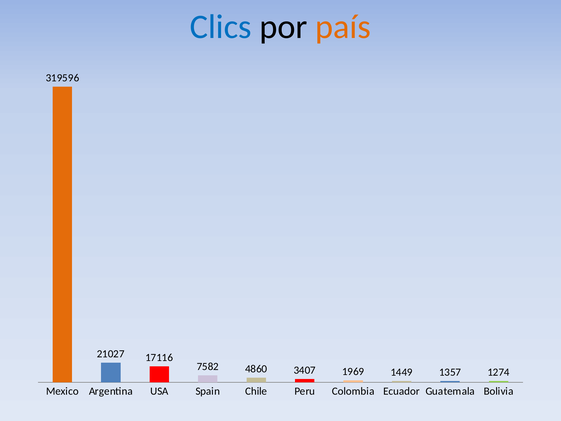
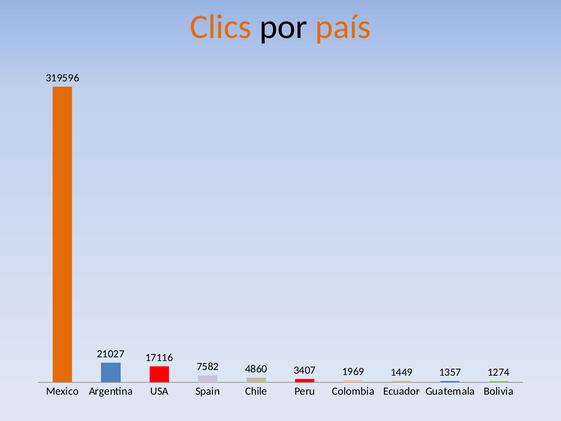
Clics colour: blue -> orange
